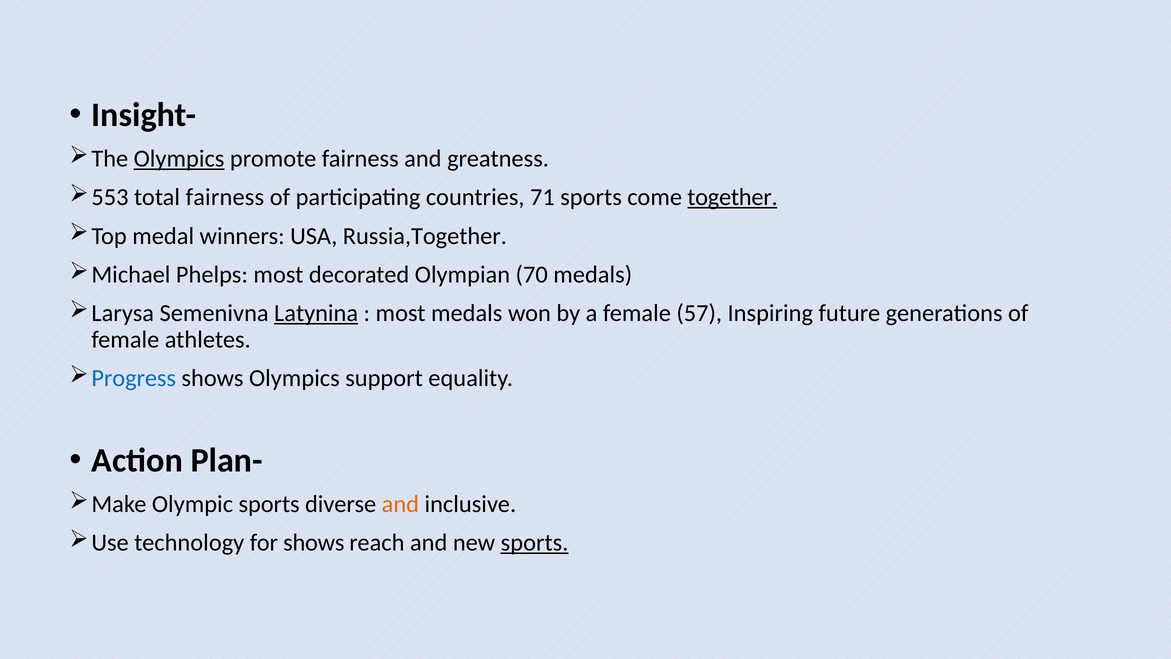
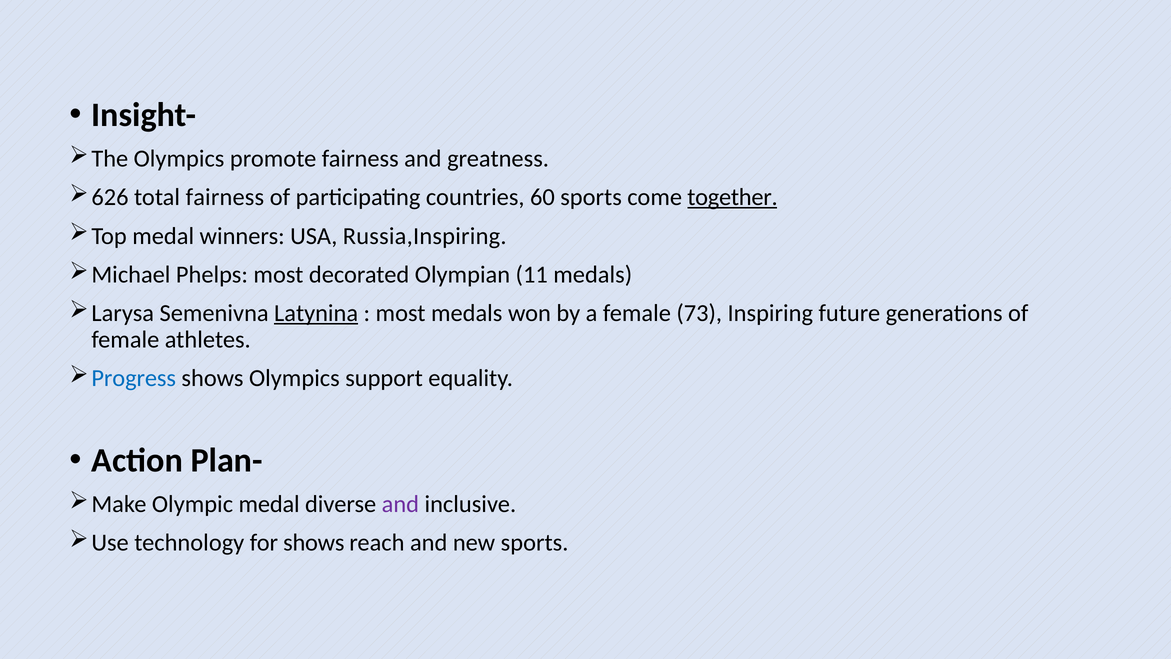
Olympics at (179, 159) underline: present -> none
553: 553 -> 626
71: 71 -> 60
Russia,Together: Russia,Together -> Russia,Inspiring
70: 70 -> 11
57: 57 -> 73
Olympic sports: sports -> medal
and at (400, 504) colour: orange -> purple
sports at (535, 543) underline: present -> none
